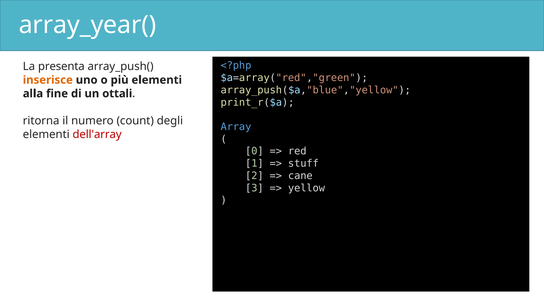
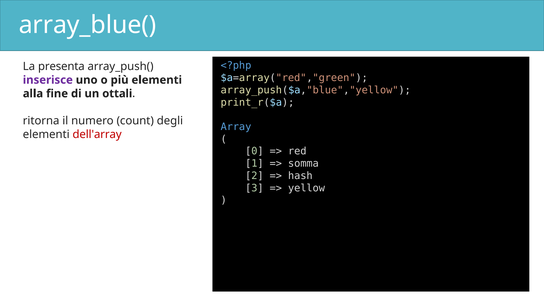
array_year(: array_year( -> array_blue(
inserisce colour: orange -> purple
stuff: stuff -> somma
cane: cane -> hash
